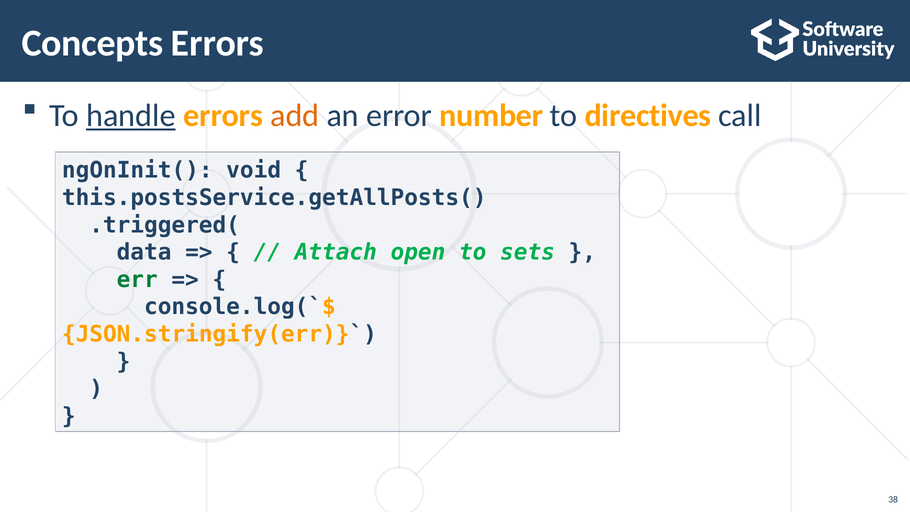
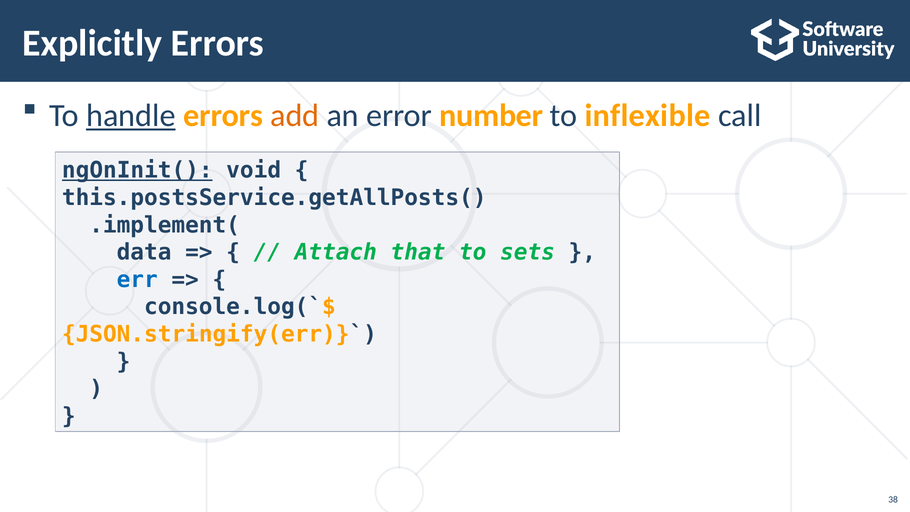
Concepts: Concepts -> Explicitly
directives: directives -> inflexible
ngOnInit( underline: none -> present
.triggered(: .triggered( -> .implement(
open: open -> that
err colour: green -> blue
